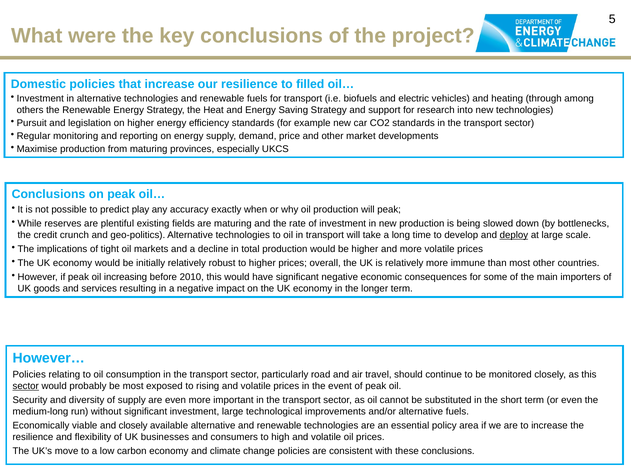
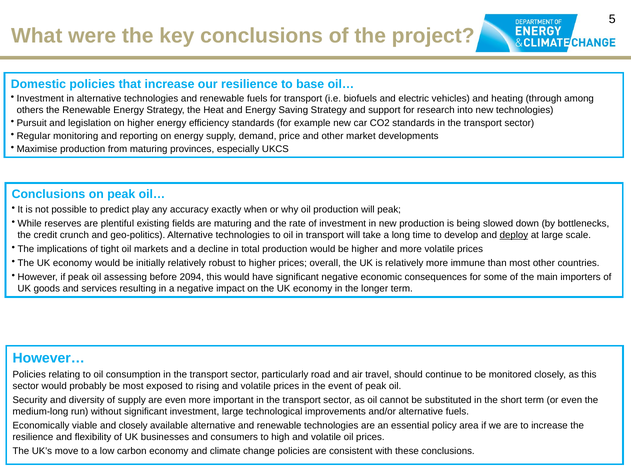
filled: filled -> base
increasing: increasing -> assessing
2010: 2010 -> 2094
sector at (26, 386) underline: present -> none
